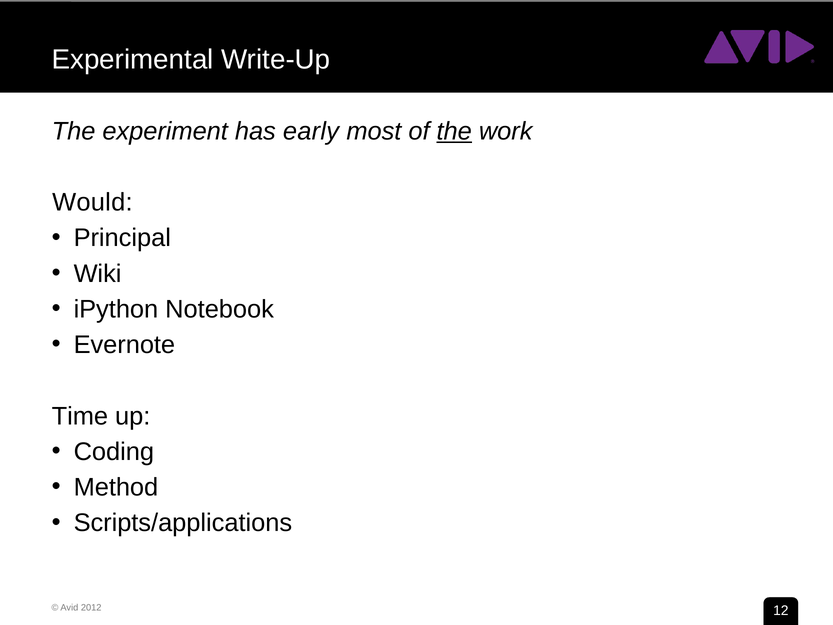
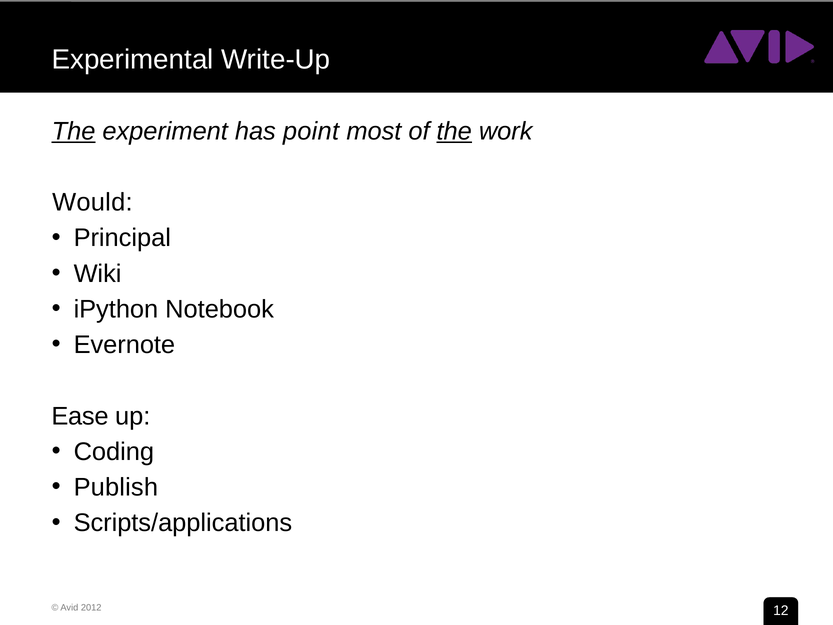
The at (74, 131) underline: none -> present
early: early -> point
Time: Time -> Ease
Method: Method -> Publish
